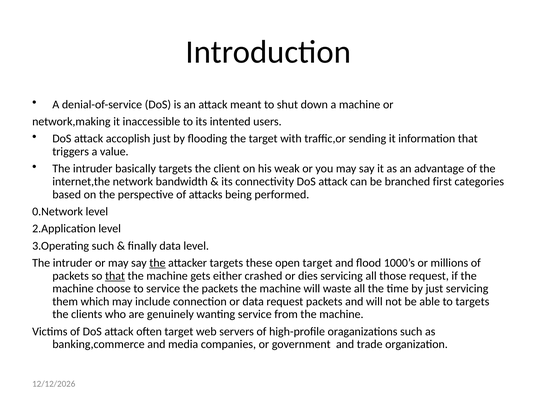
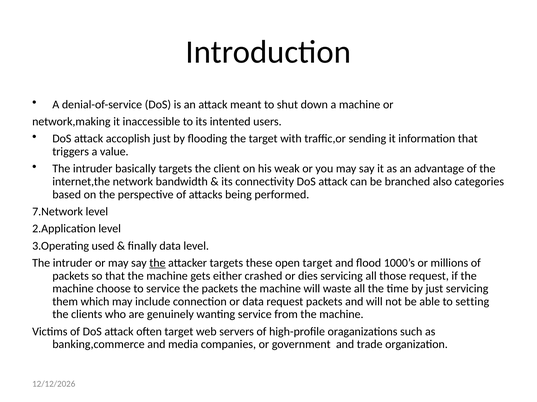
first: first -> also
0.Network: 0.Network -> 7.Network
3.Operating such: such -> used
that at (115, 276) underline: present -> none
to targets: targets -> setting
